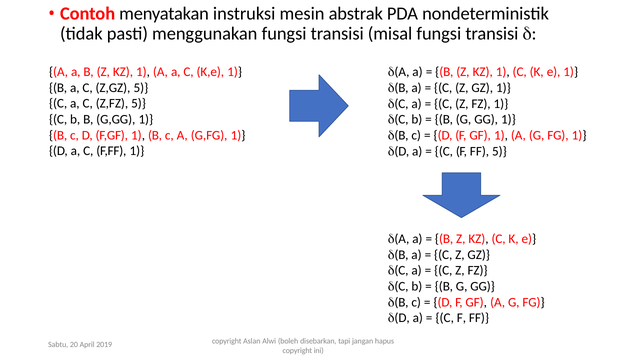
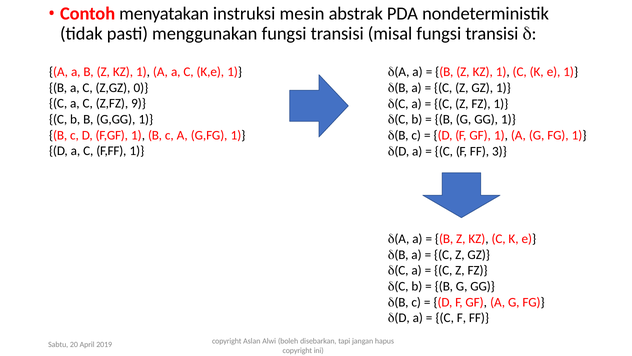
Z,GZ 5: 5 -> 0
Z,FZ 5: 5 -> 9
FF 5: 5 -> 3
